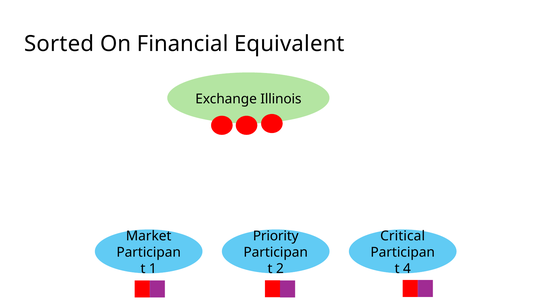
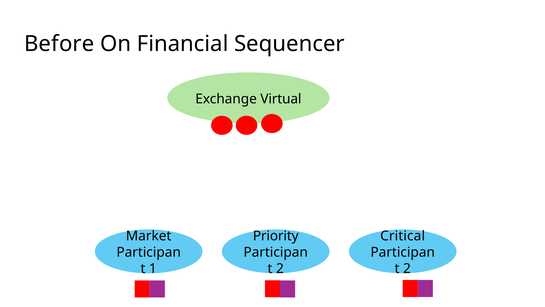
Sorted: Sorted -> Before
Equivalent: Equivalent -> Sequencer
Illinois: Illinois -> Virtual
4 at (407, 268): 4 -> 2
